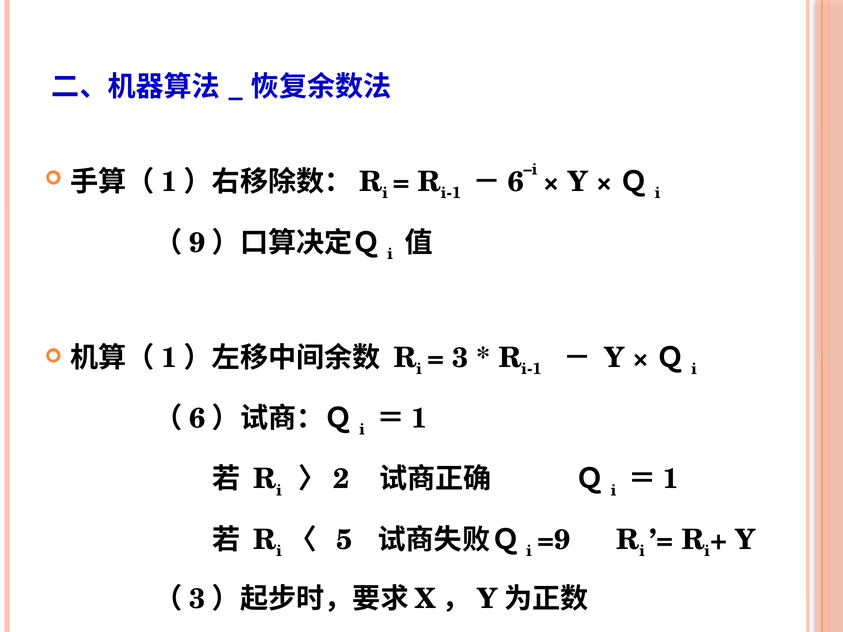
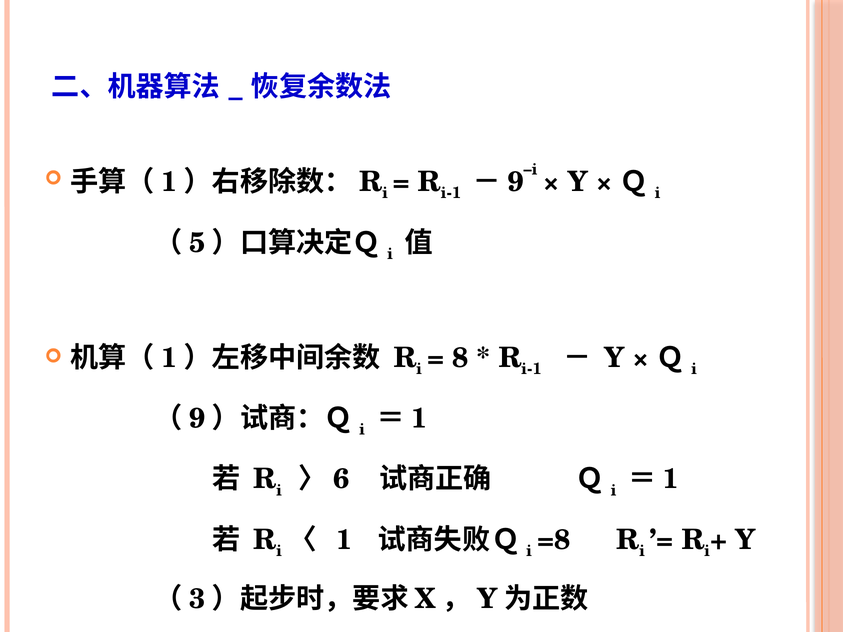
6 at (516, 182): 6 -> 9
9: 9 -> 5
3 at (460, 358): 3 -> 8
6 at (197, 419): 6 -> 9
2 at (341, 479): 2 -> 6
5 at (344, 540): 5 -> 1
=9: =9 -> =8
